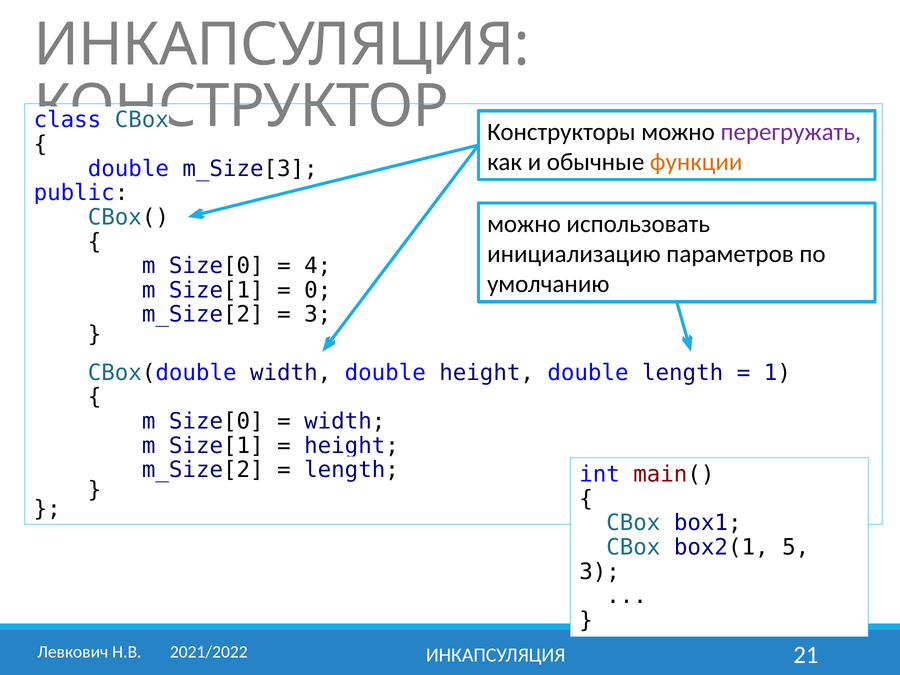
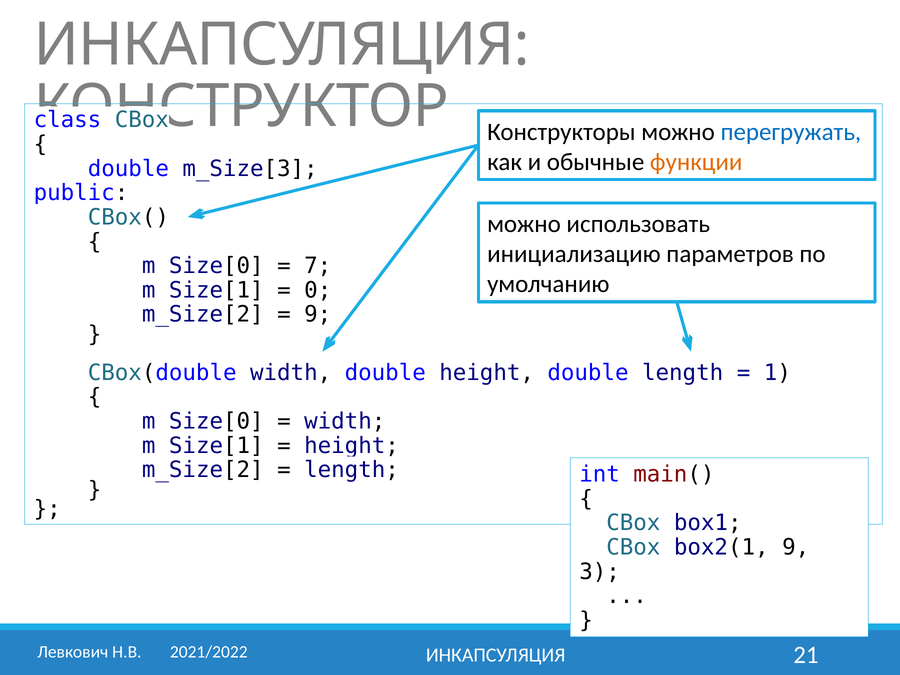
перегружать colour: purple -> blue
4: 4 -> 7
3 at (318, 315): 3 -> 9
box2(1 5: 5 -> 9
